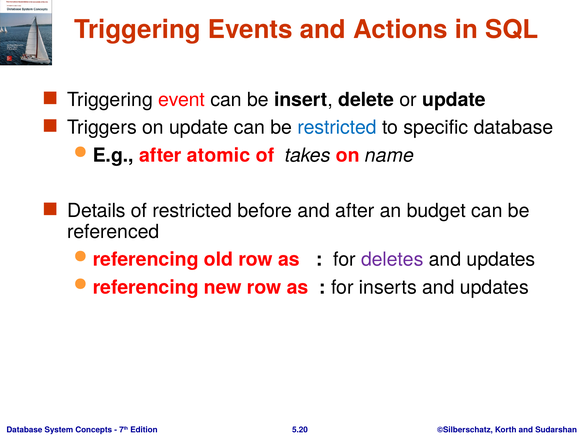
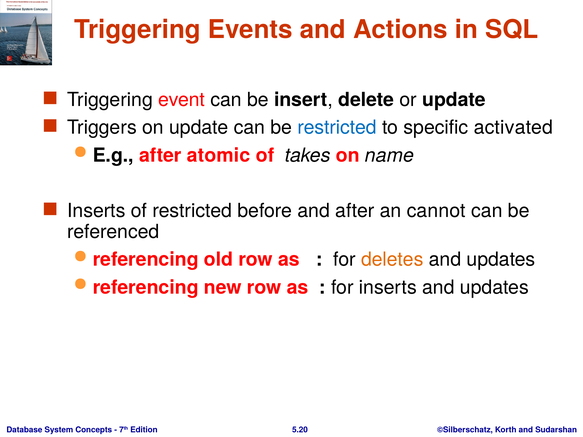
specific database: database -> activated
Details at (96, 211): Details -> Inserts
budget: budget -> cannot
deletes colour: purple -> orange
